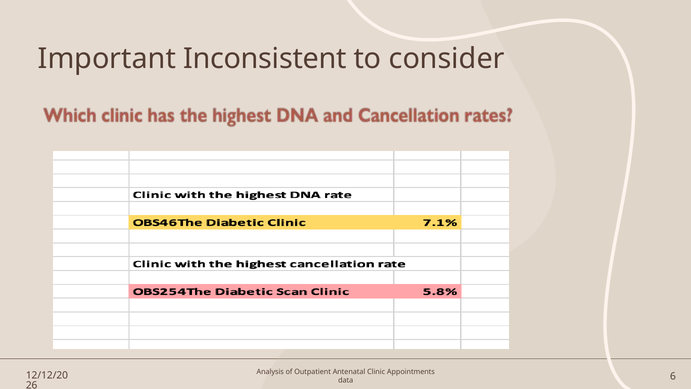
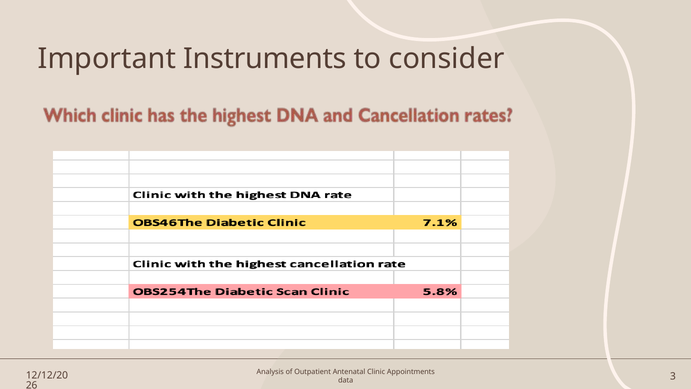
Inconsistent: Inconsistent -> Instruments
6: 6 -> 3
